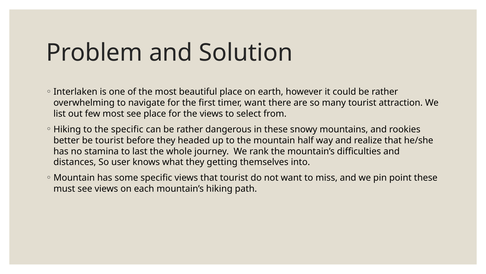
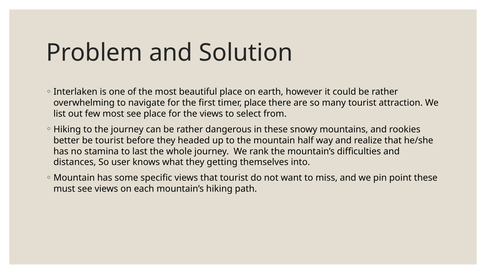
timer want: want -> place
the specific: specific -> journey
